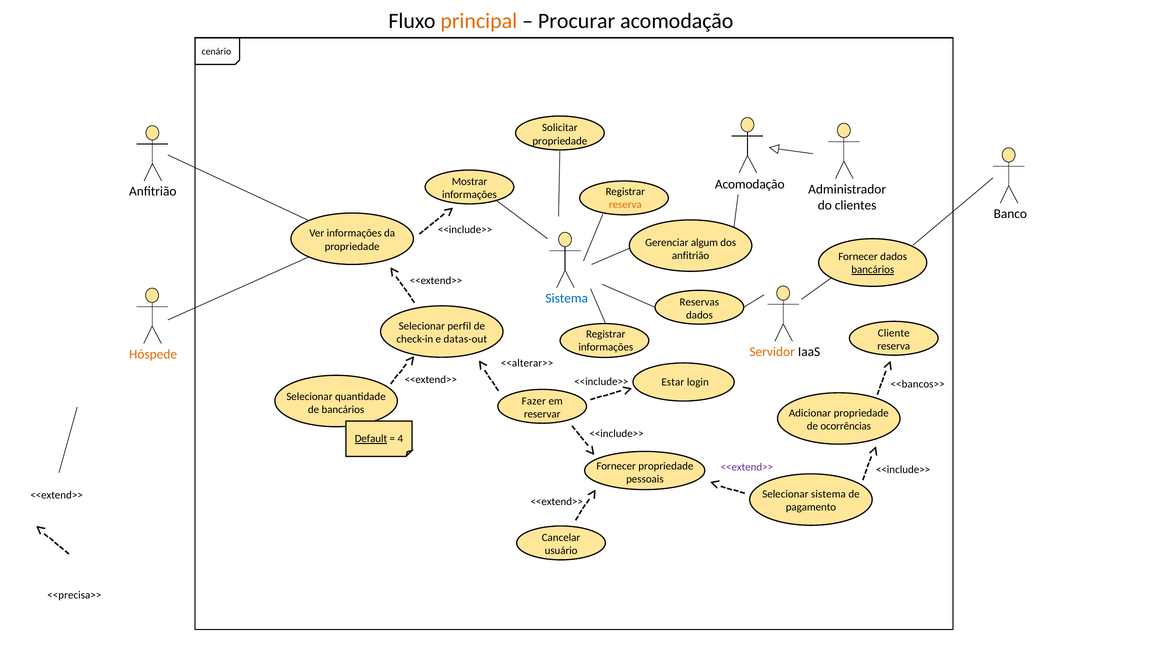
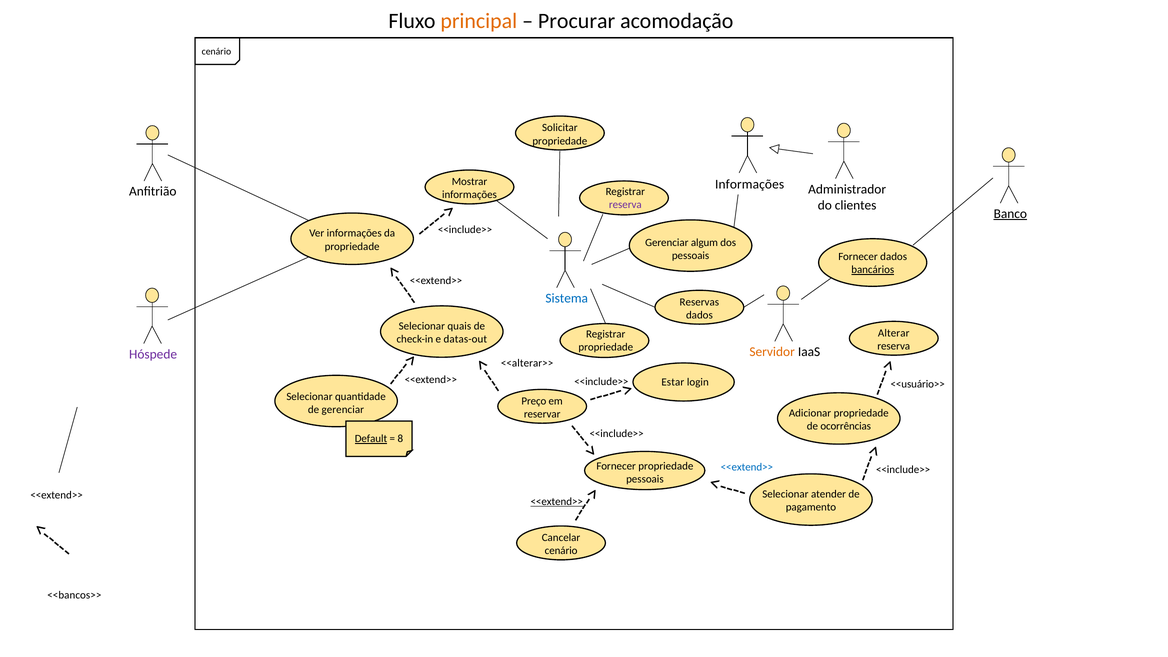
Acomodação at (750, 184): Acomodação -> Informações
reserva at (625, 205) colour: orange -> purple
Banco underline: none -> present
anfitrião at (691, 256): anfitrião -> pessoais
perfil: perfil -> quais
Cliente: Cliente -> Alterar
informações at (606, 347): informações -> propriedade
Hóspede colour: orange -> purple
<<bancos>>: <<bancos>> -> <<usuário>>
Fazer: Fazer -> Preço
de bancários: bancários -> gerenciar
4: 4 -> 8
<<extend>> at (747, 467) colour: purple -> blue
Selecionar sistema: sistema -> atender
<<extend>> at (557, 501) underline: none -> present
usuário at (561, 551): usuário -> cenário
<<precisa>>: <<precisa>> -> <<bancos>>
